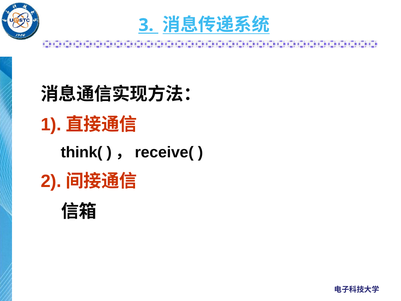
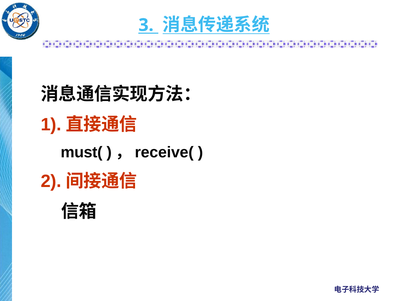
think(: think( -> must(
